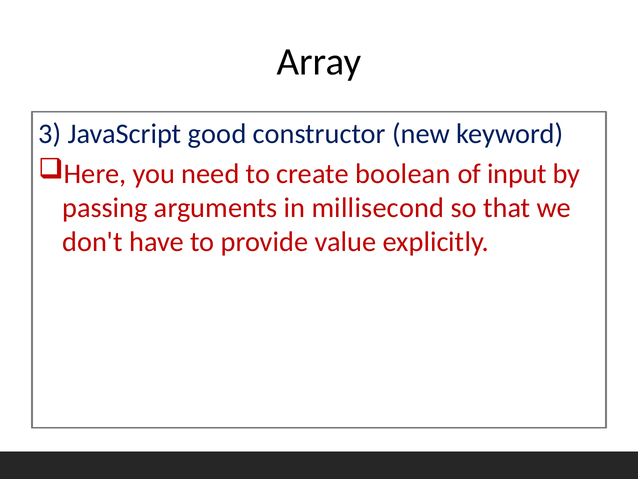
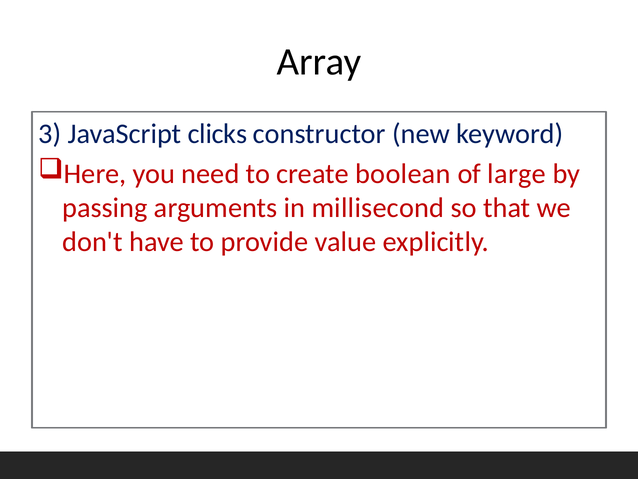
good: good -> clicks
input: input -> large
